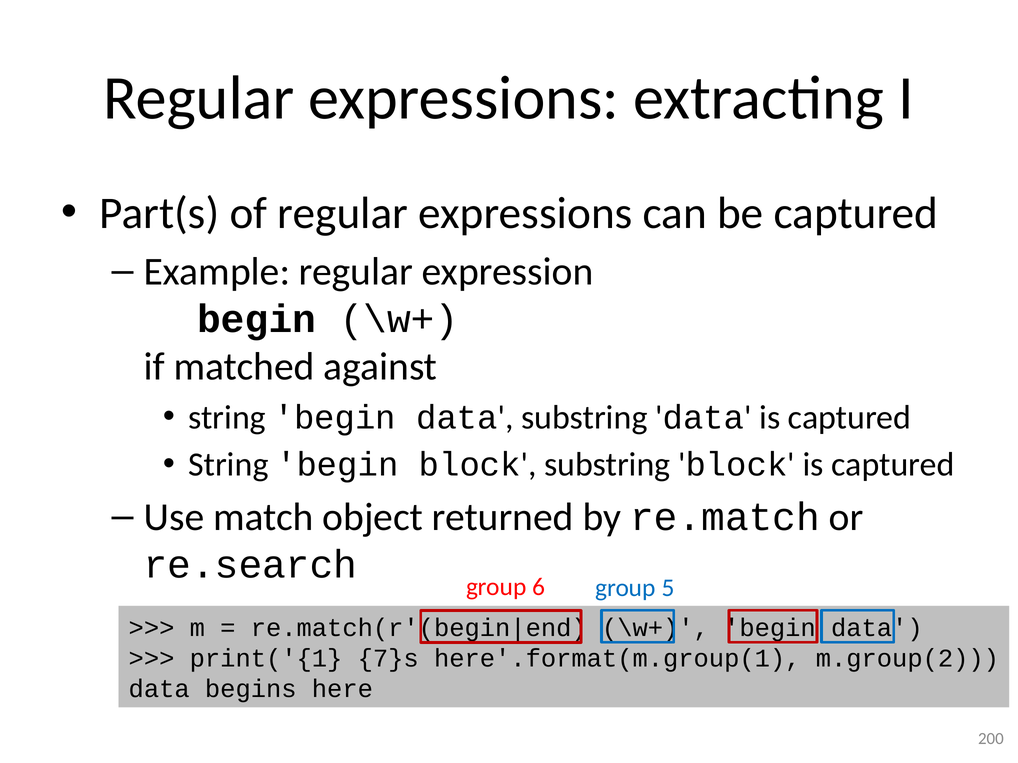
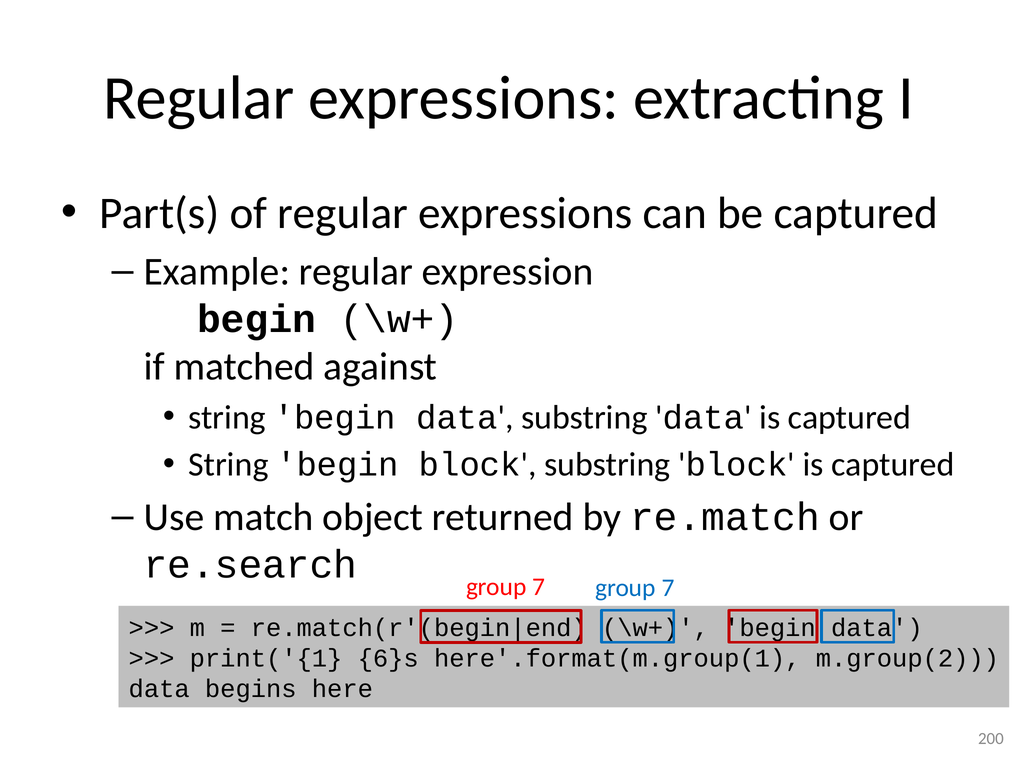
6 at (539, 587): 6 -> 7
5 at (668, 588): 5 -> 7
7}s: 7}s -> 6}s
